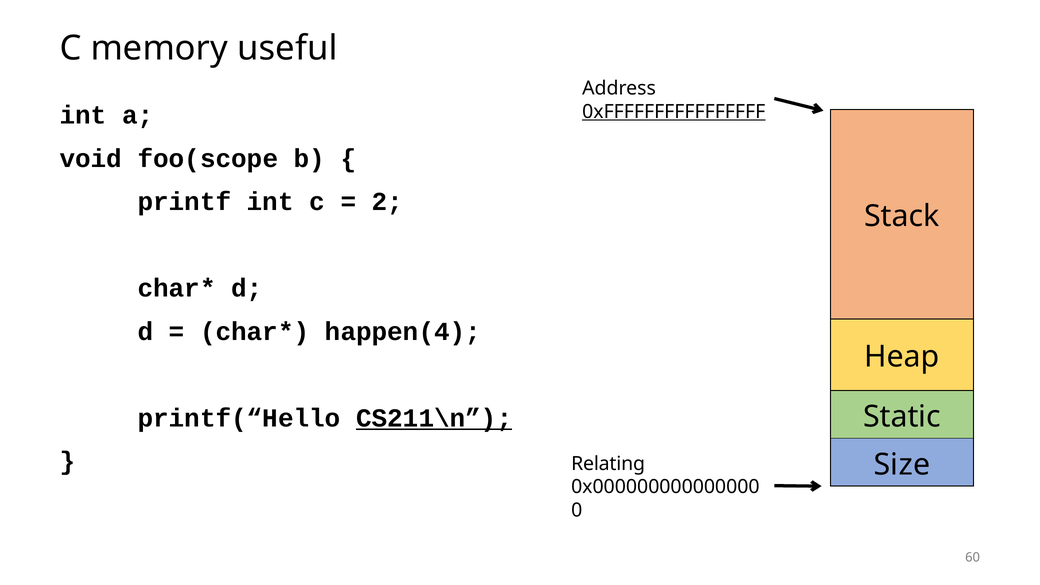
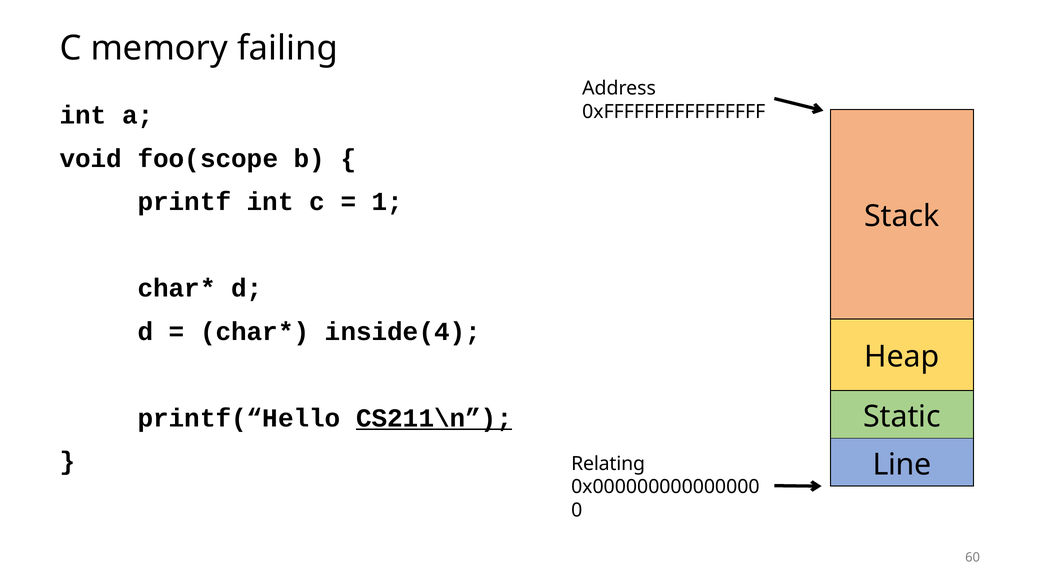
useful: useful -> failing
0xFFFFFFFFFFFFFFFF underline: present -> none
2: 2 -> 1
happen(4: happen(4 -> inside(4
Size: Size -> Line
